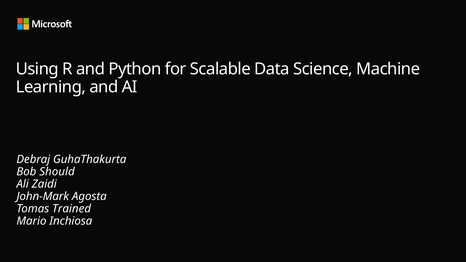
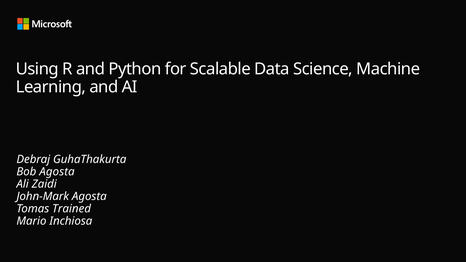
Bob Should: Should -> Agosta
